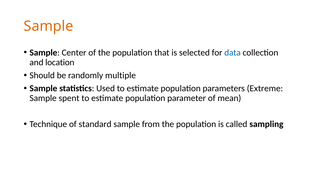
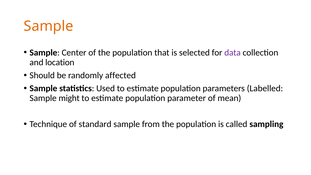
data colour: blue -> purple
multiple: multiple -> affected
Extreme: Extreme -> Labelled
spent: spent -> might
